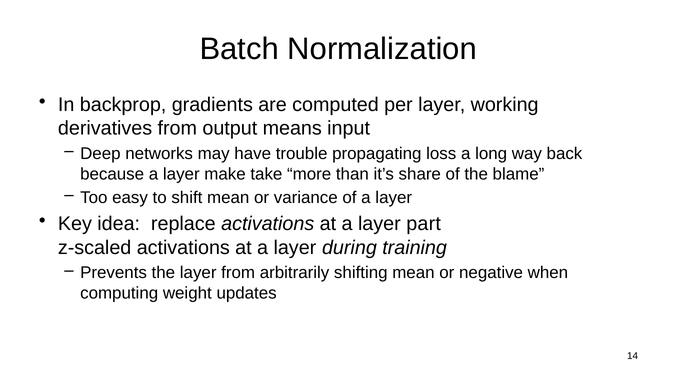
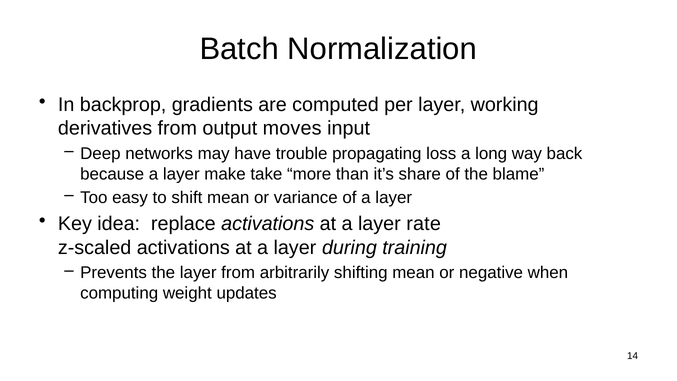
means: means -> moves
part: part -> rate
